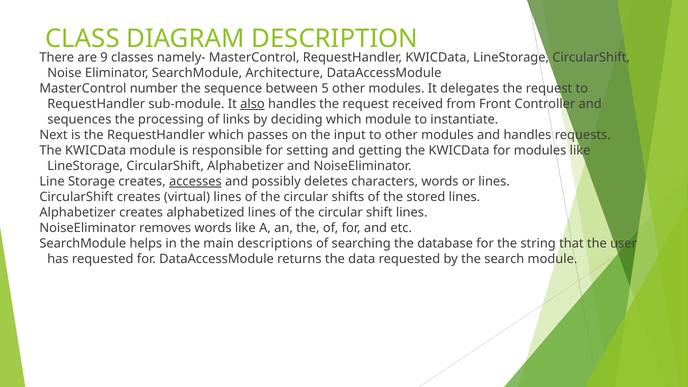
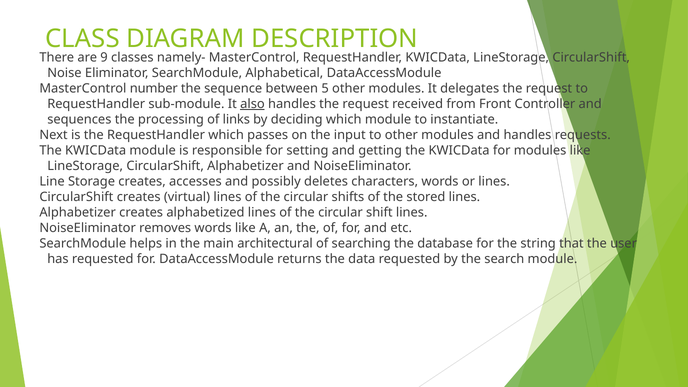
Architecture: Architecture -> Alphabetical
accesses underline: present -> none
descriptions: descriptions -> architectural
